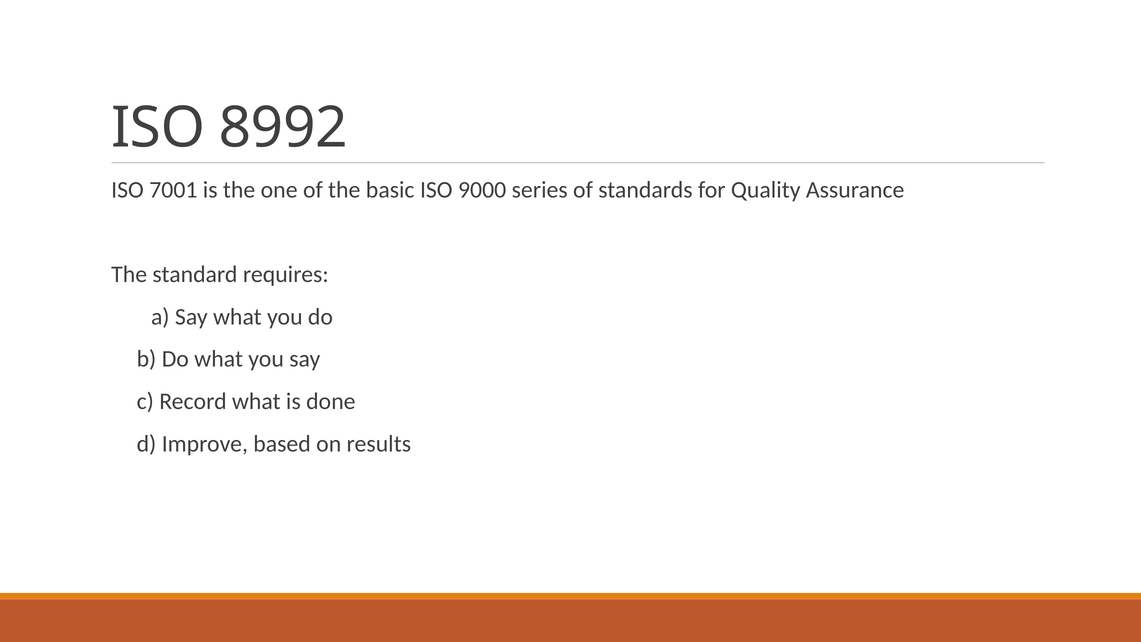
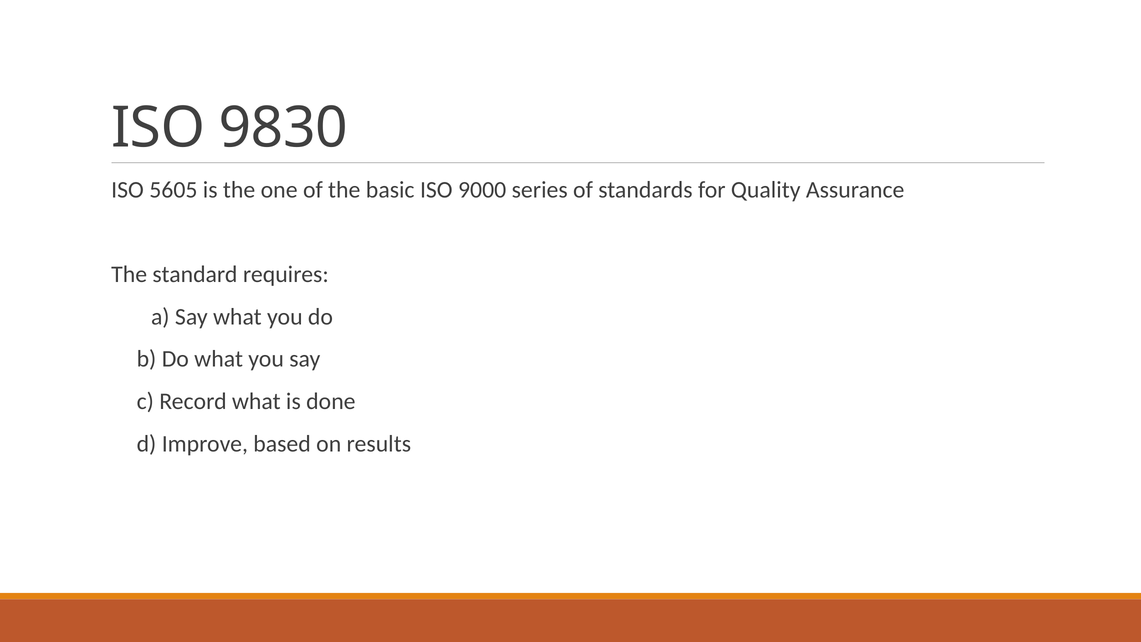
8992: 8992 -> 9830
7001: 7001 -> 5605
